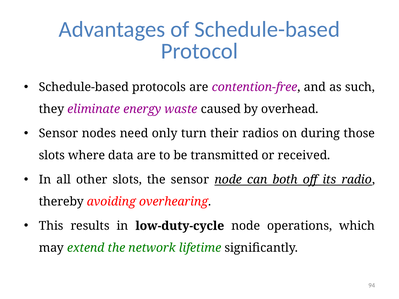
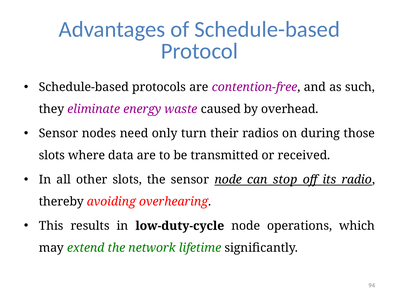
both: both -> stop
